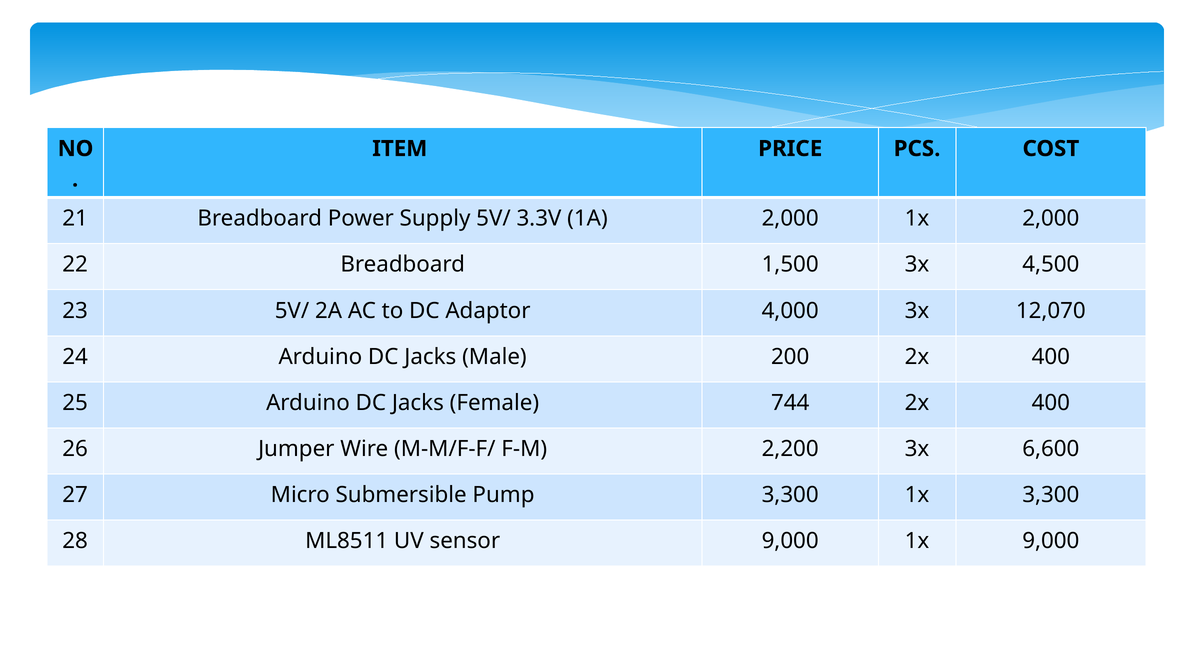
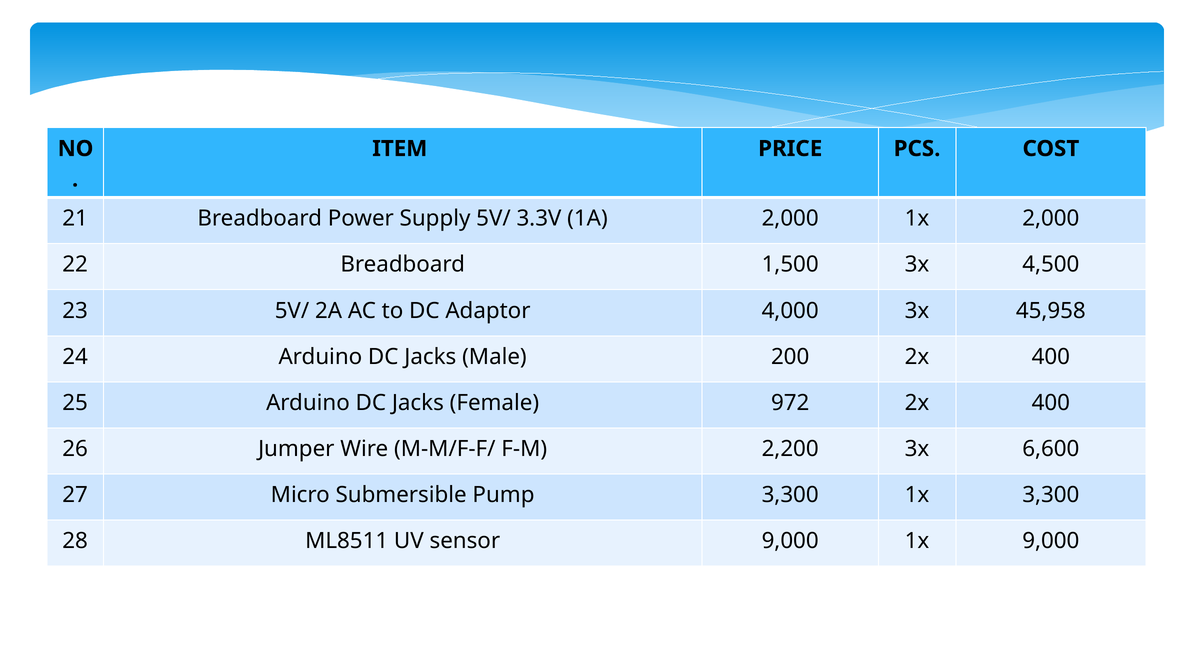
12,070: 12,070 -> 45,958
744: 744 -> 972
